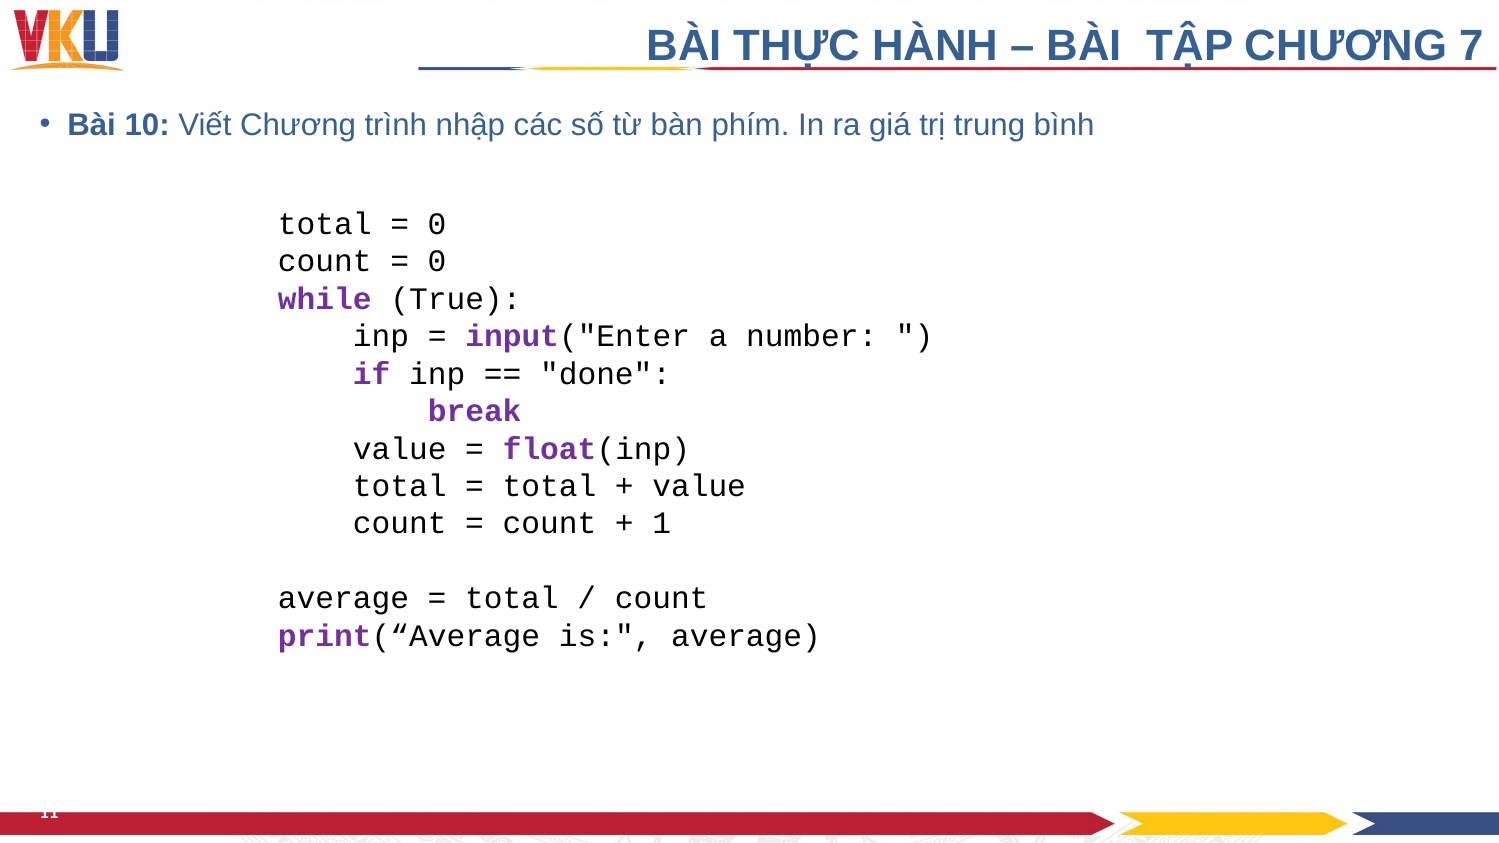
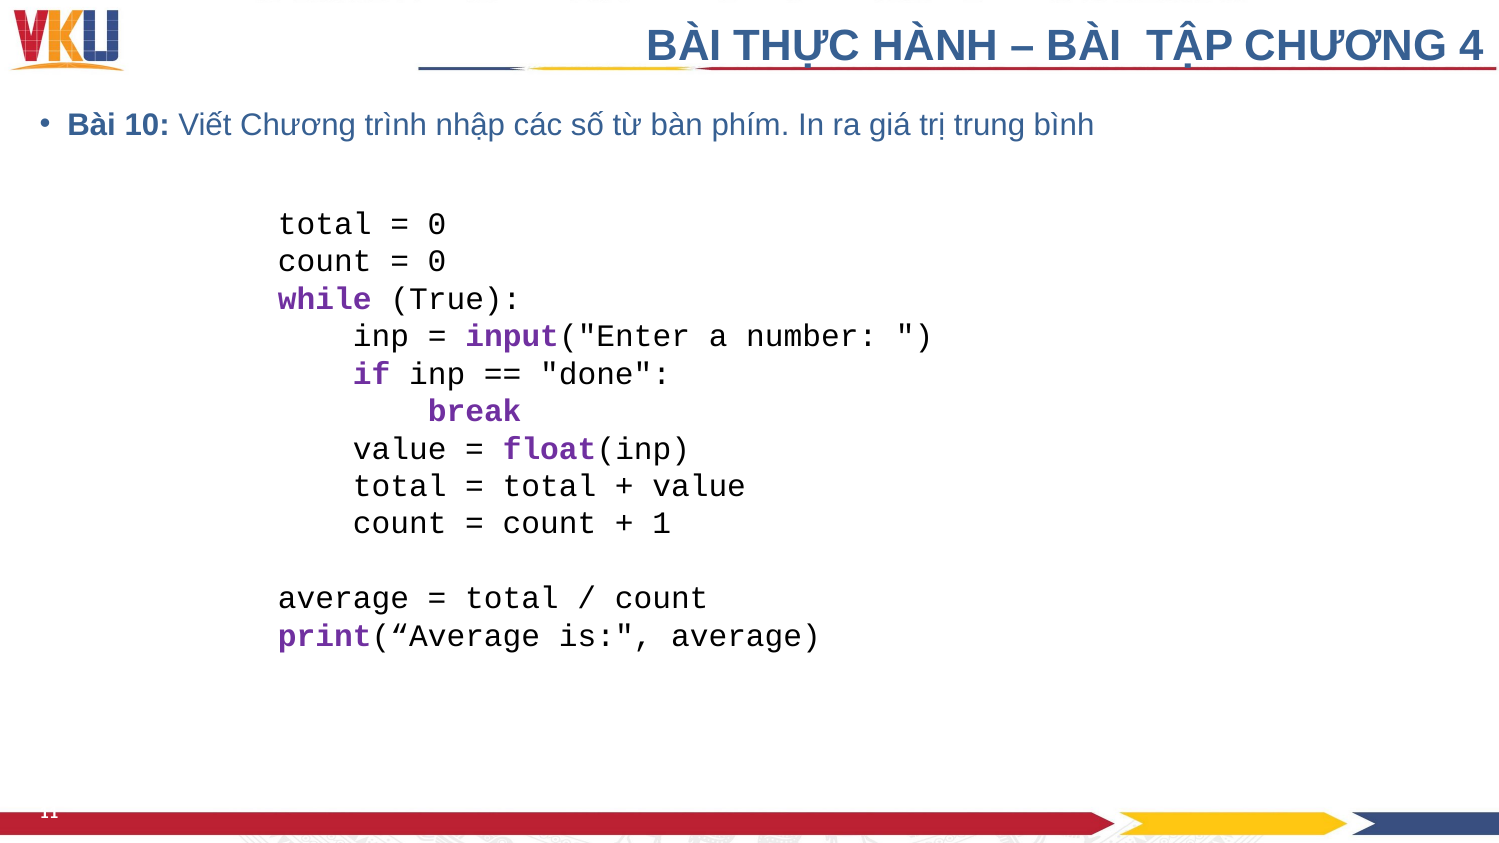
7: 7 -> 4
